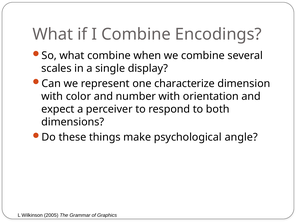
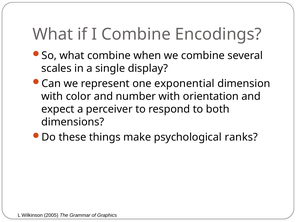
characterize: characterize -> exponential
angle: angle -> ranks
